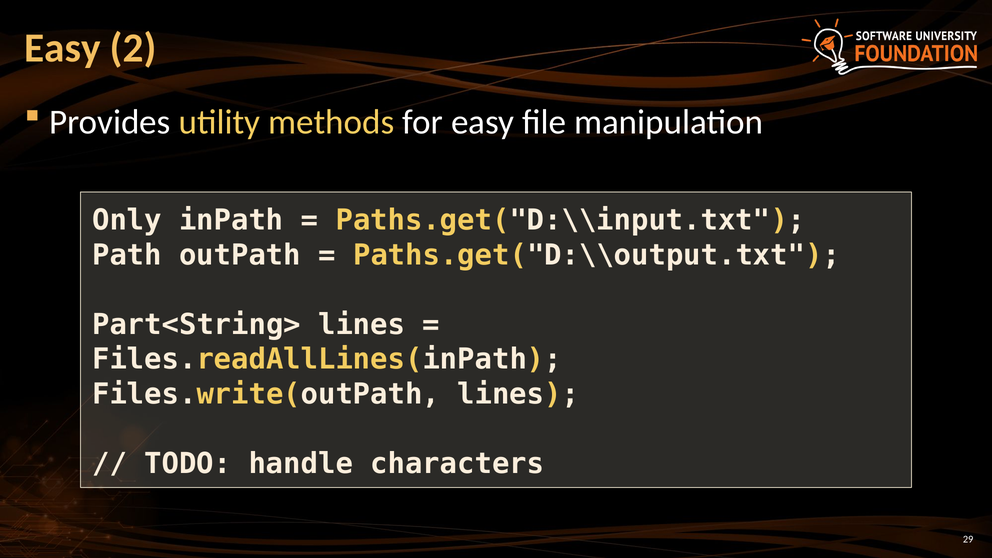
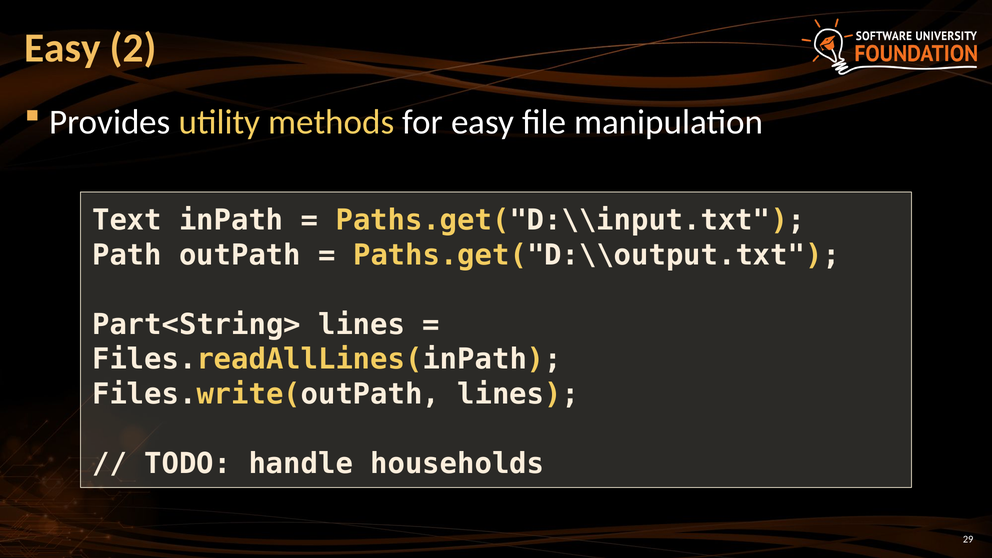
Only: Only -> Text
characters: characters -> households
